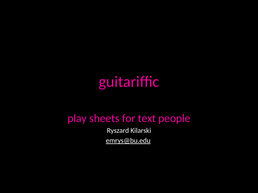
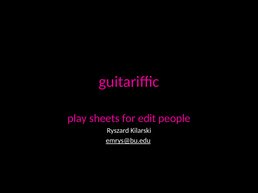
text: text -> edit
